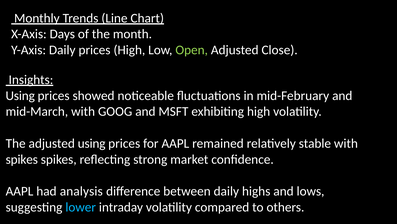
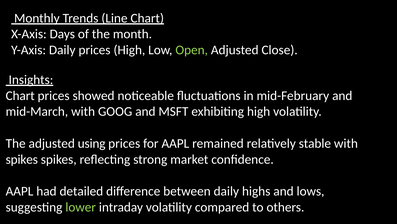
Using at (20, 95): Using -> Chart
analysis: analysis -> detailed
lower colour: light blue -> light green
